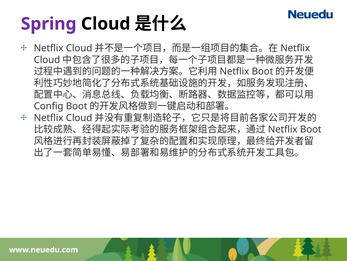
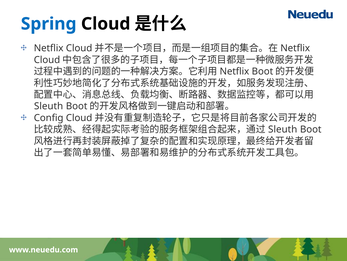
Spring colour: purple -> blue
Config at (49, 106): Config -> Sleuth
Netflix at (49, 118): Netflix -> Config
Netflix at (283, 129): Netflix -> Sleuth
